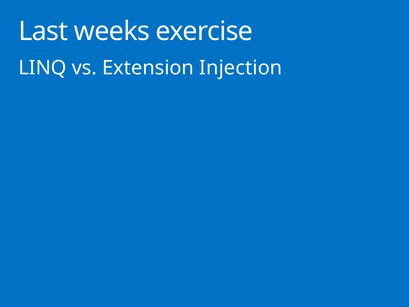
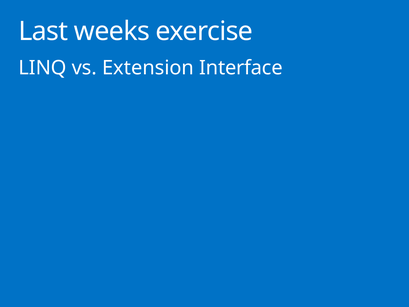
Injection: Injection -> Interface
